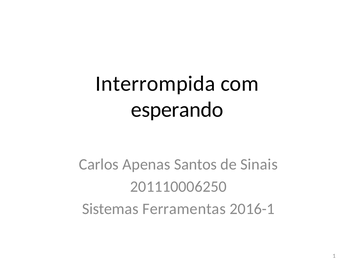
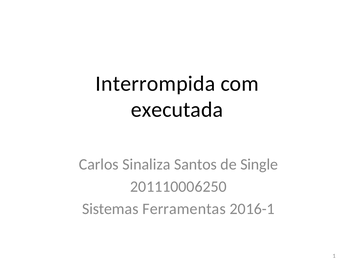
esperando: esperando -> executada
Apenas: Apenas -> Sinaliza
Sinais: Sinais -> Single
